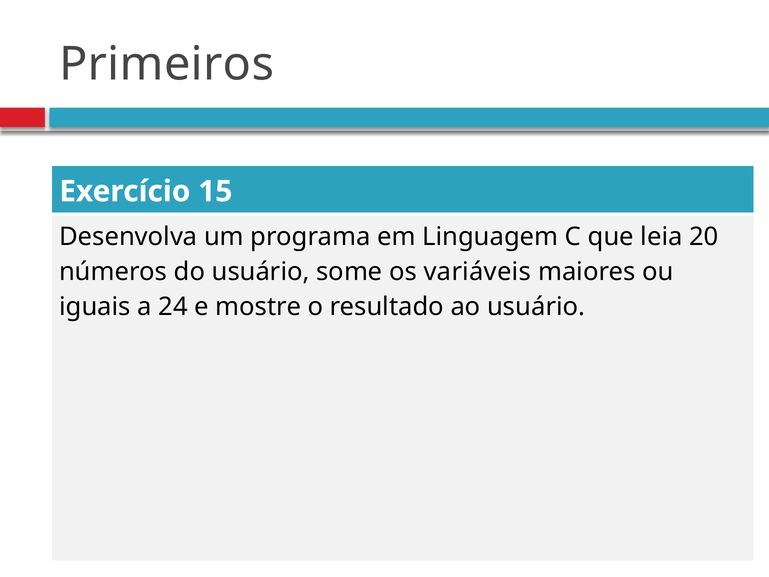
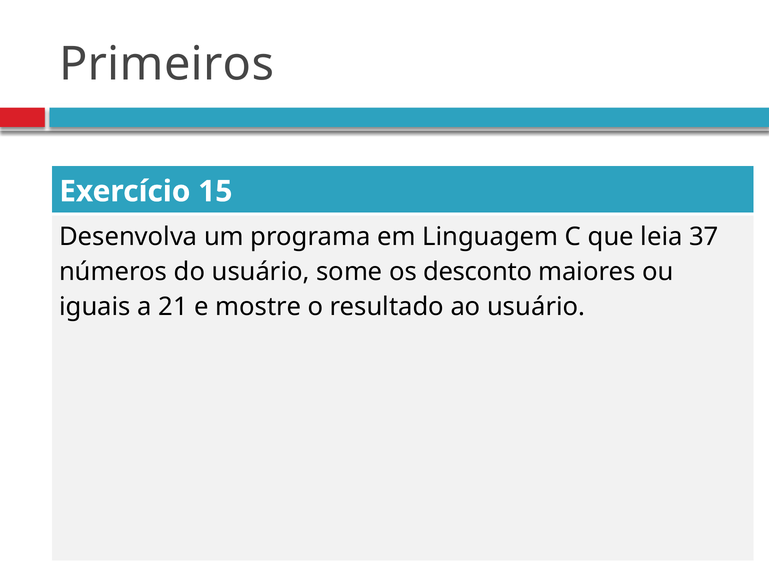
20: 20 -> 37
variáveis: variáveis -> desconto
24: 24 -> 21
